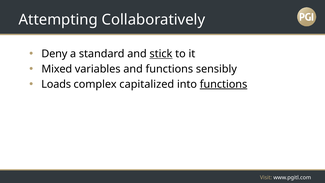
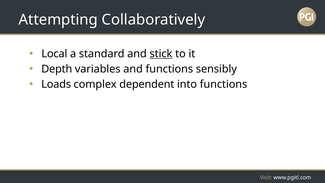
Deny: Deny -> Local
Mixed: Mixed -> Depth
capitalized: capitalized -> dependent
functions at (224, 84) underline: present -> none
